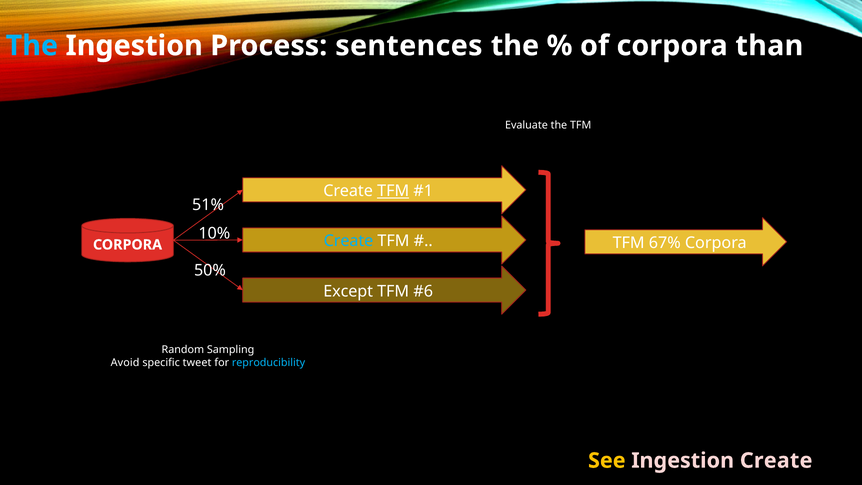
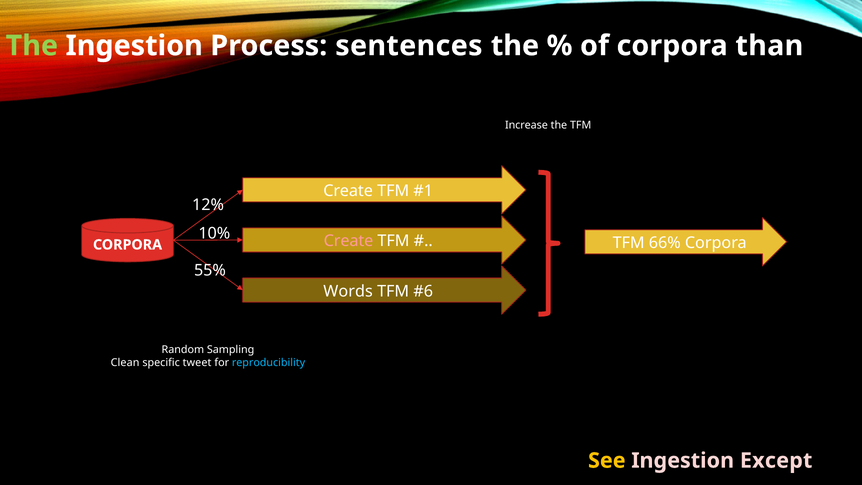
The at (32, 46) colour: light blue -> light green
Evaluate: Evaluate -> Increase
TFM at (393, 191) underline: present -> none
51%: 51% -> 12%
67%: 67% -> 66%
Create at (348, 241) colour: light blue -> pink
50%: 50% -> 55%
Except: Except -> Words
Avoid: Avoid -> Clean
Ingestion Create: Create -> Except
